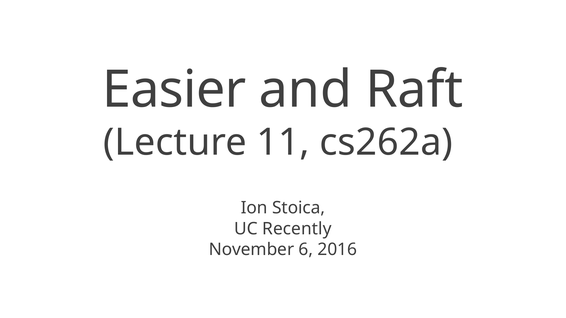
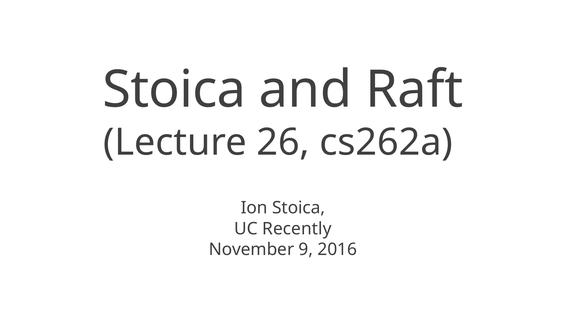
Easier at (174, 90): Easier -> Stoica
11: 11 -> 26
6: 6 -> 9
